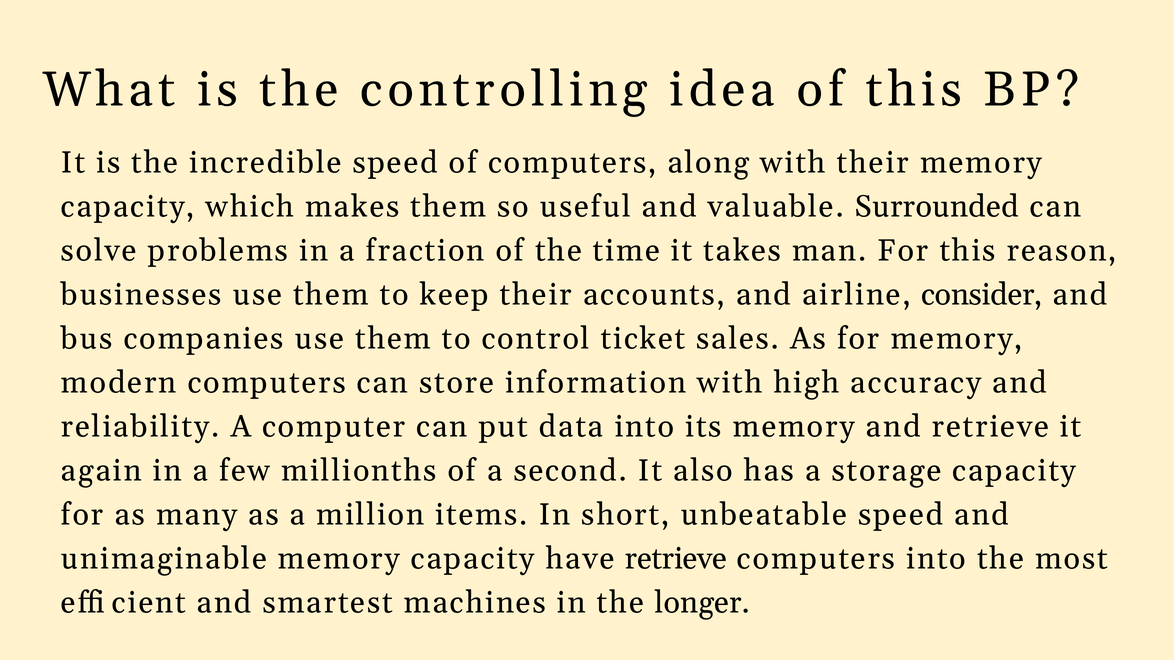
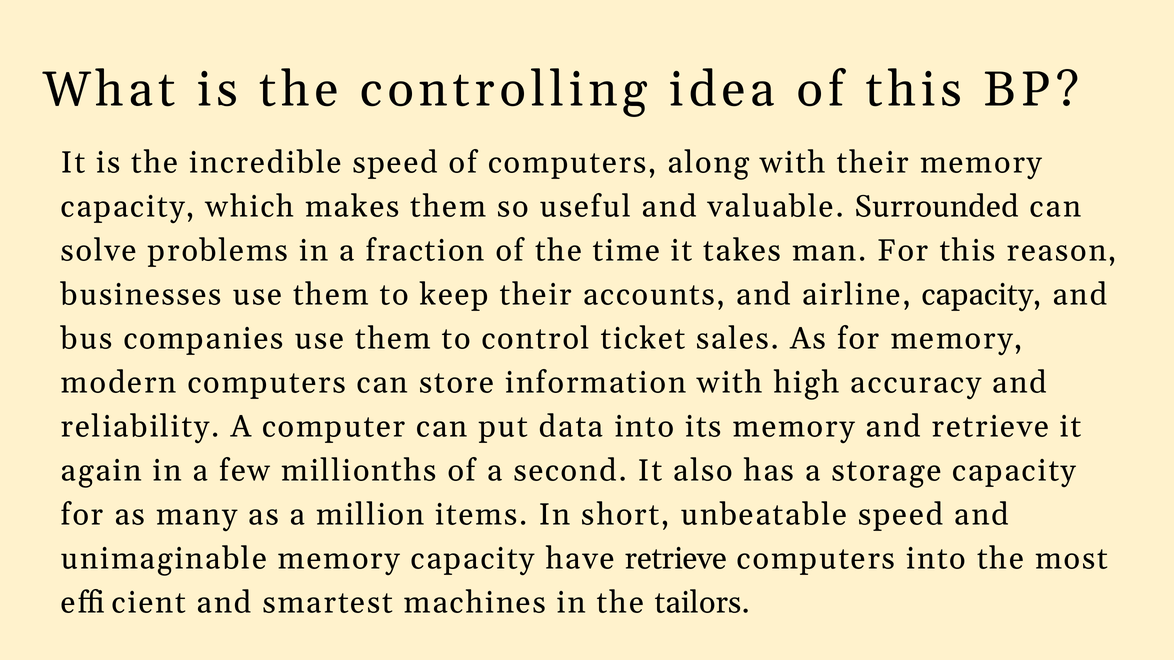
airline consider: consider -> capacity
longer: longer -> tailors
